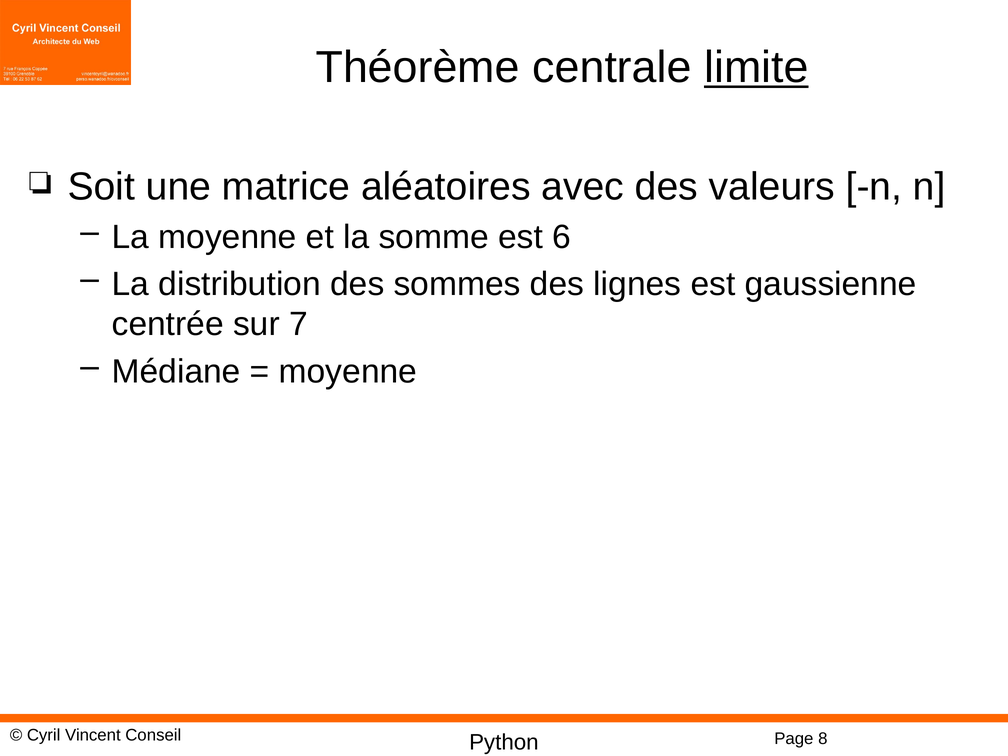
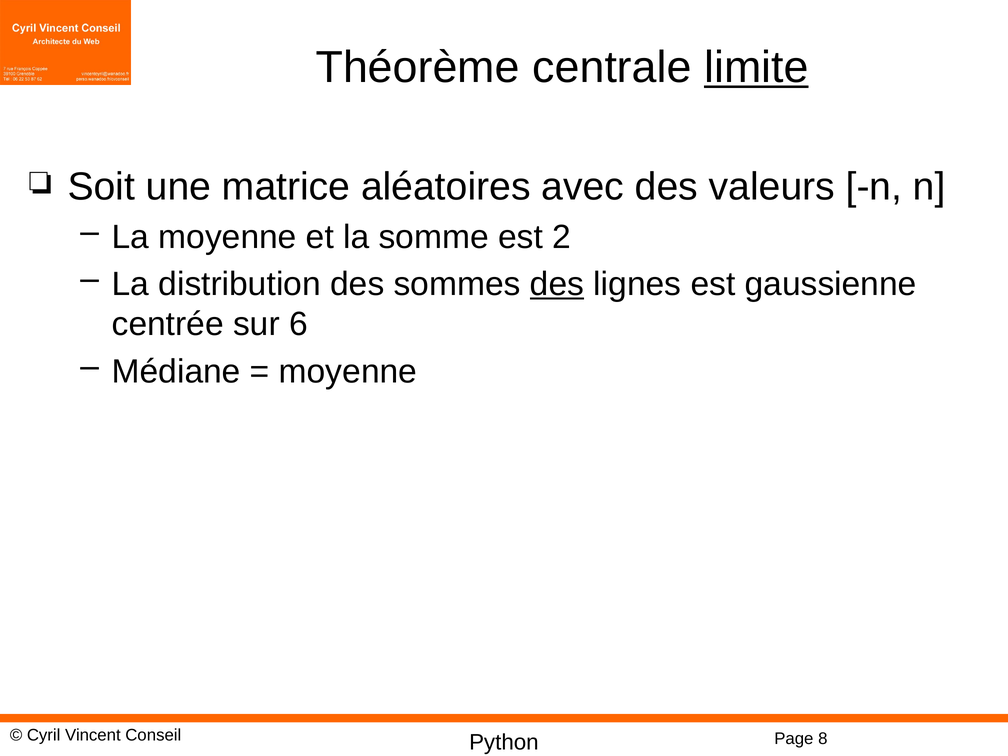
6: 6 -> 2
des at (557, 284) underline: none -> present
7: 7 -> 6
